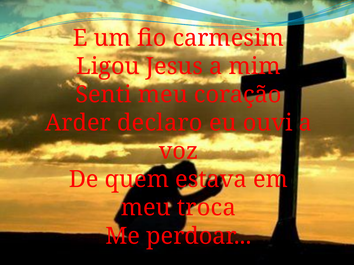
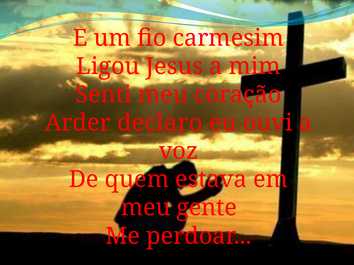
troca: troca -> gente
